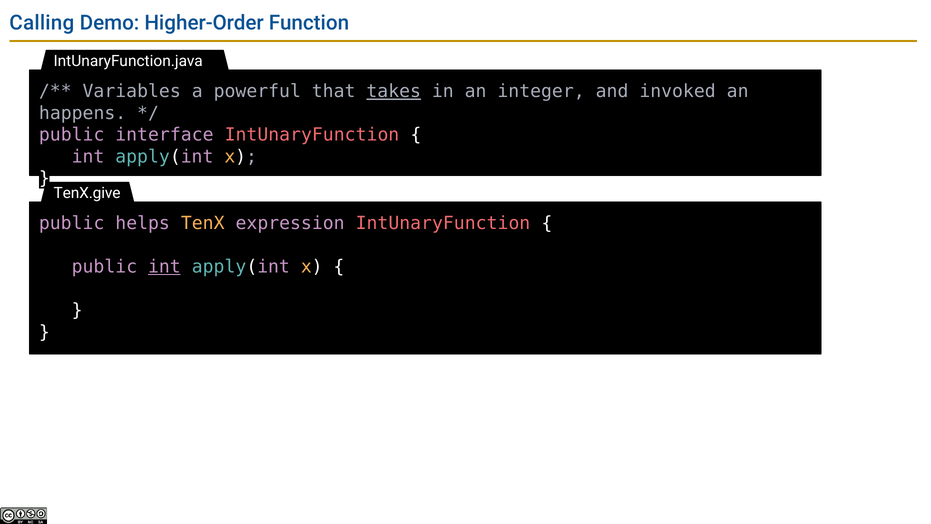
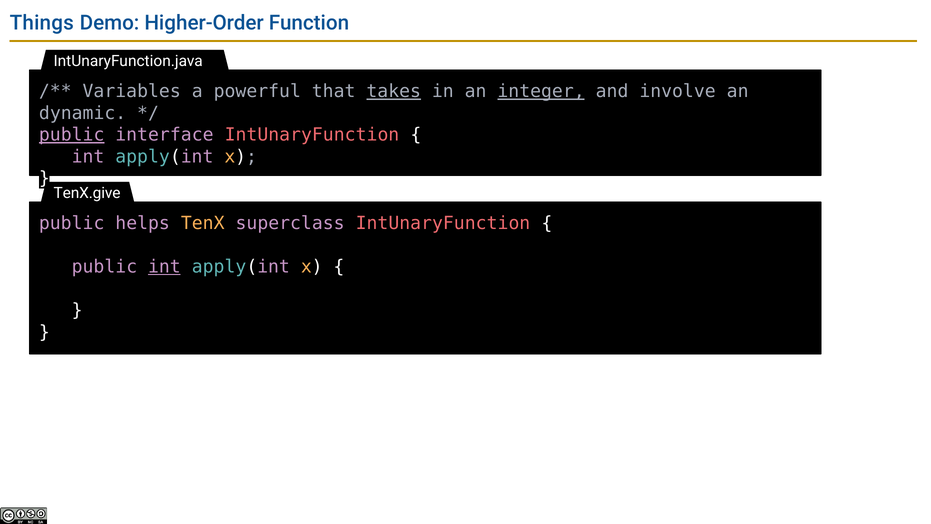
Calling: Calling -> Things
integer underline: none -> present
invoked: invoked -> involve
happens: happens -> dynamic
public at (72, 135) underline: none -> present
expression: expression -> superclass
